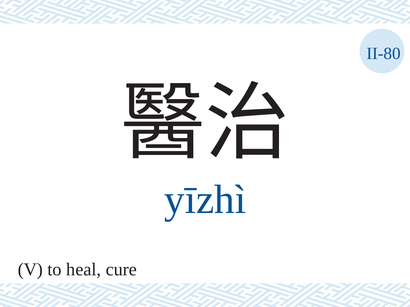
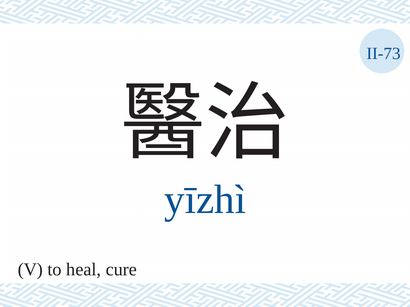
II-80: II-80 -> II-73
